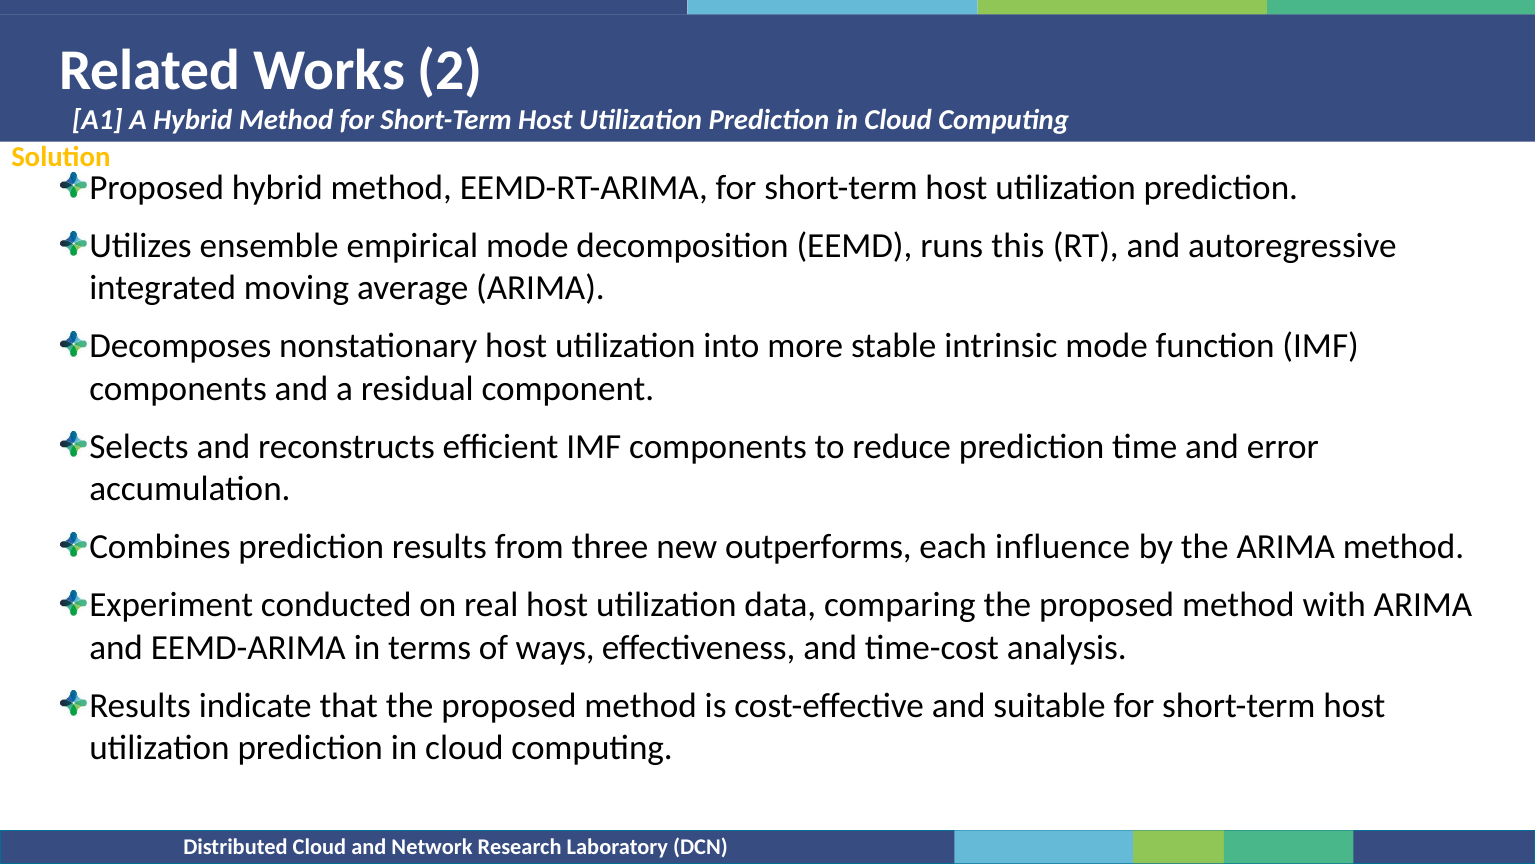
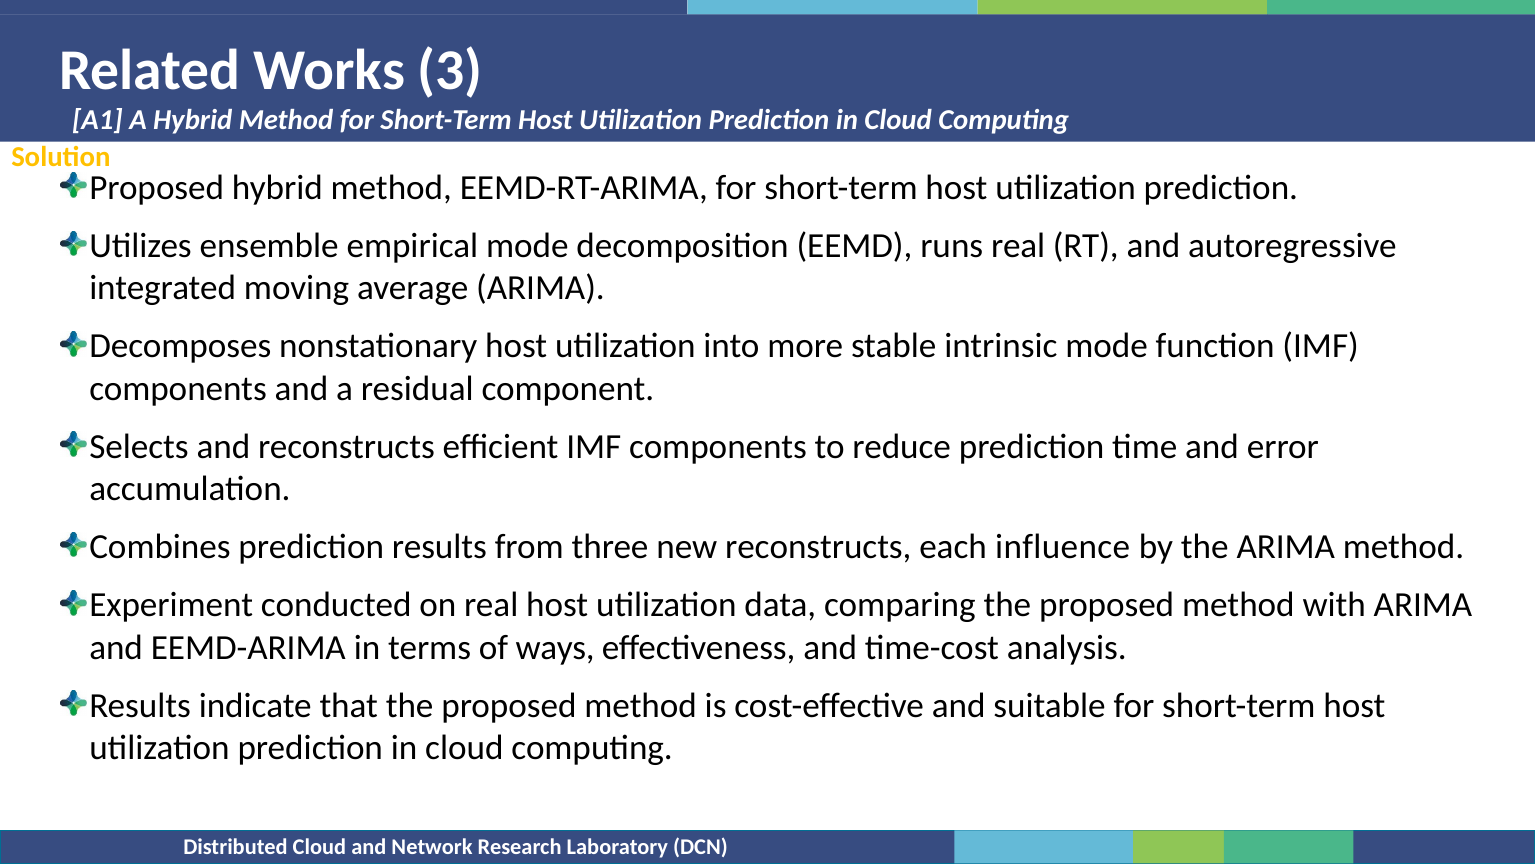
2: 2 -> 3
runs this: this -> real
new outperforms: outperforms -> reconstructs
